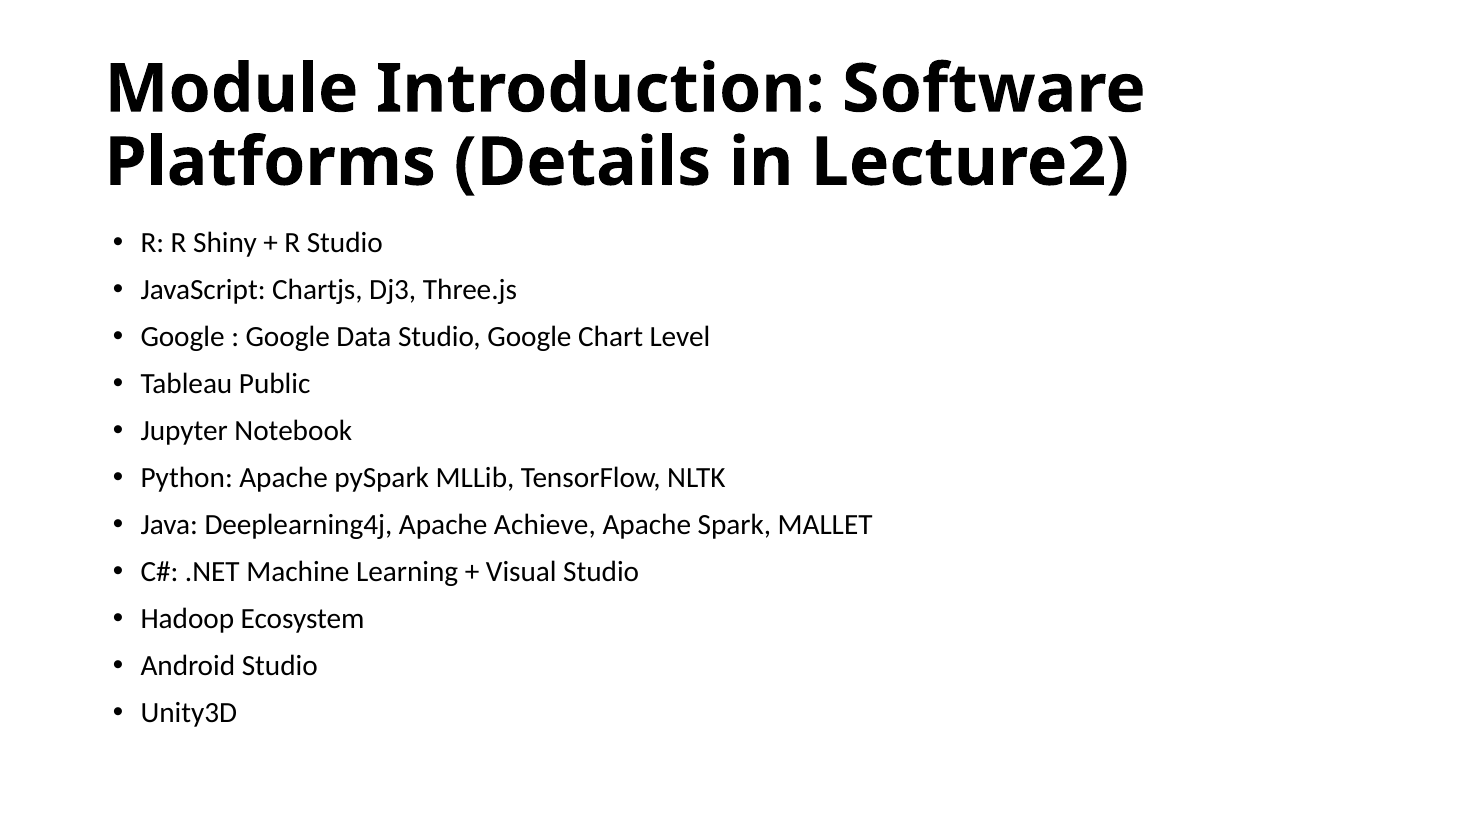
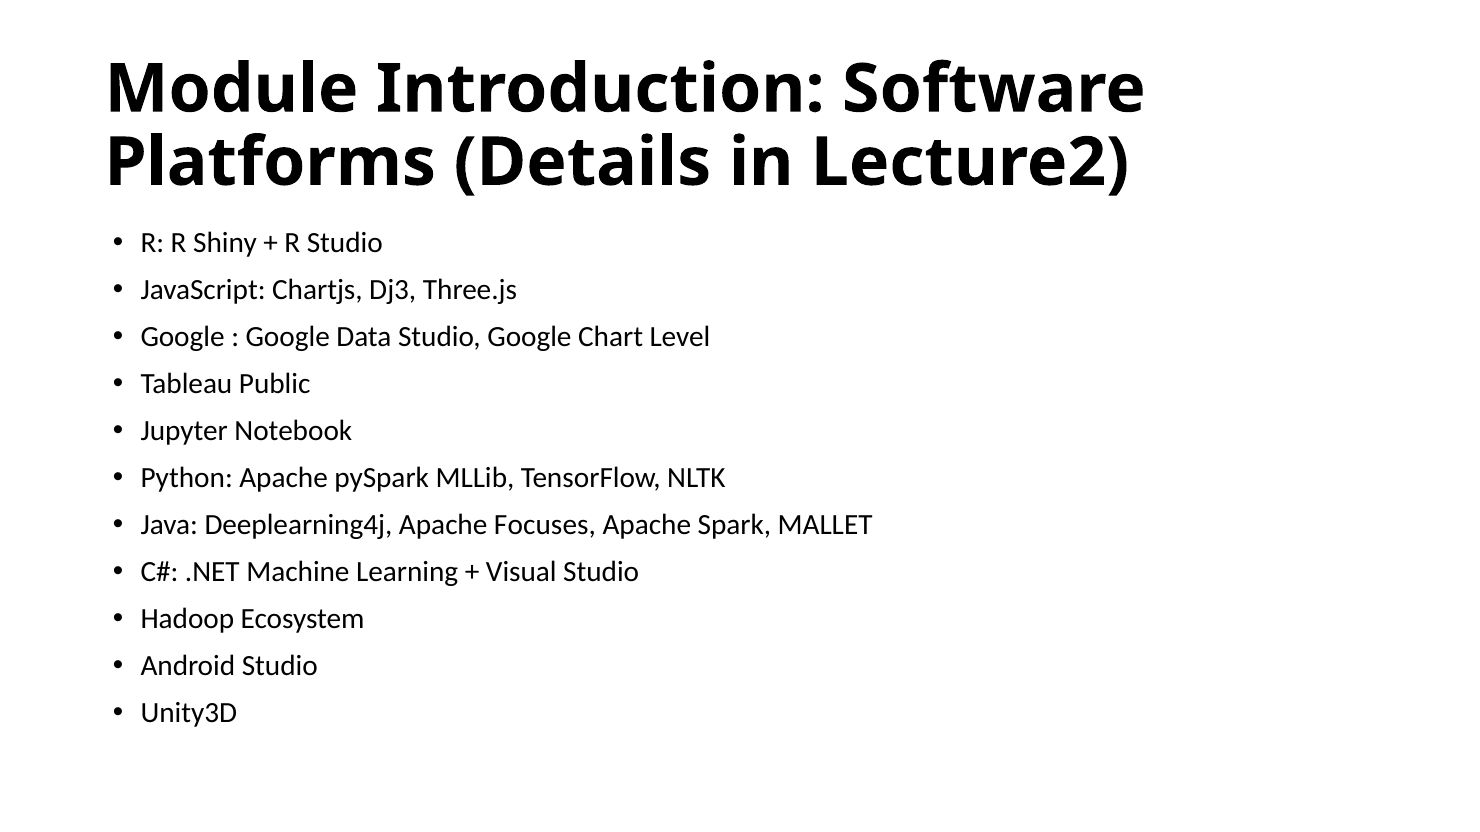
Achieve: Achieve -> Focuses
